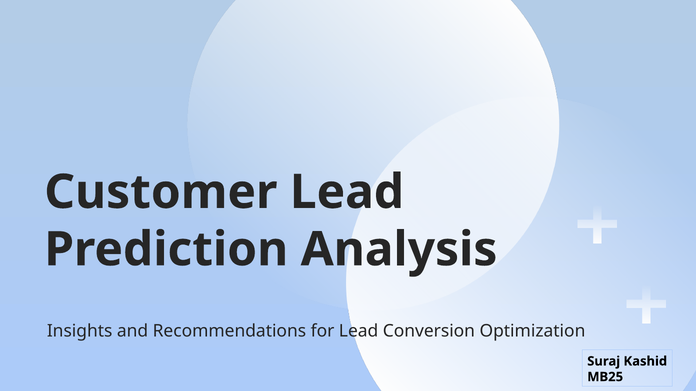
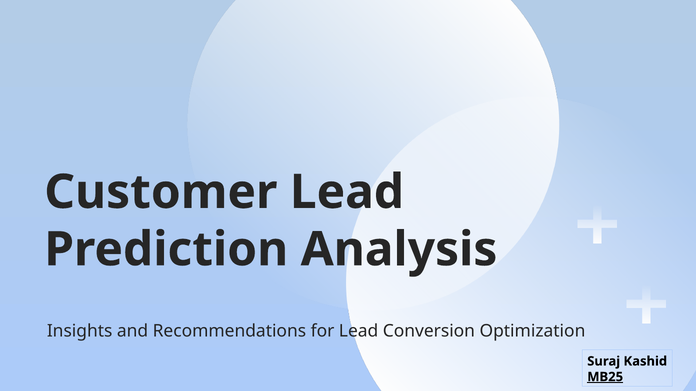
MB25 underline: none -> present
